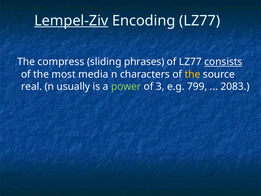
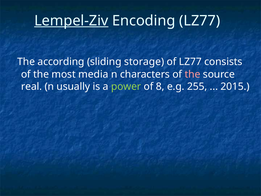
compress: compress -> according
phrases: phrases -> storage
consists underline: present -> none
the at (193, 74) colour: yellow -> pink
3: 3 -> 8
799: 799 -> 255
2083: 2083 -> 2015
